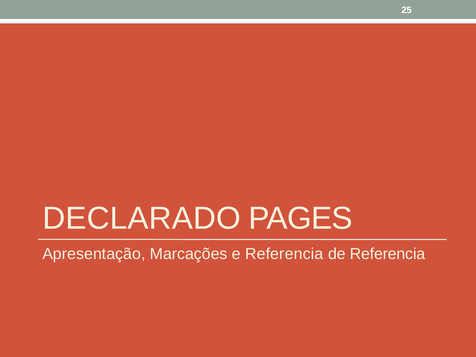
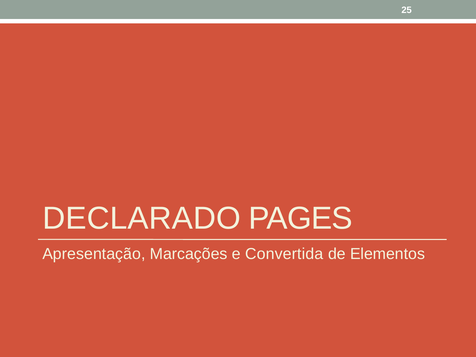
e Referencia: Referencia -> Convertida
de Referencia: Referencia -> Elementos
